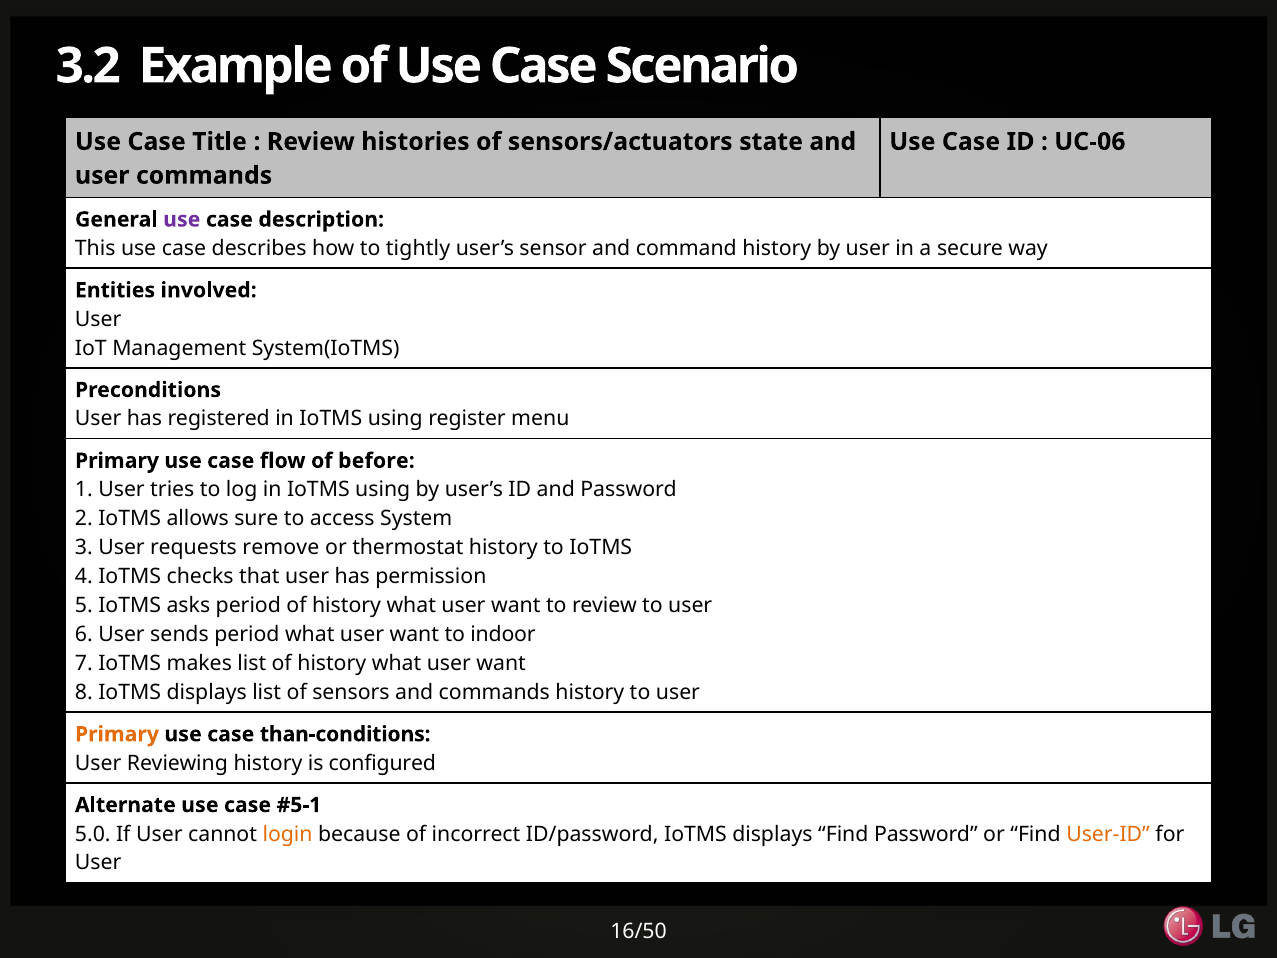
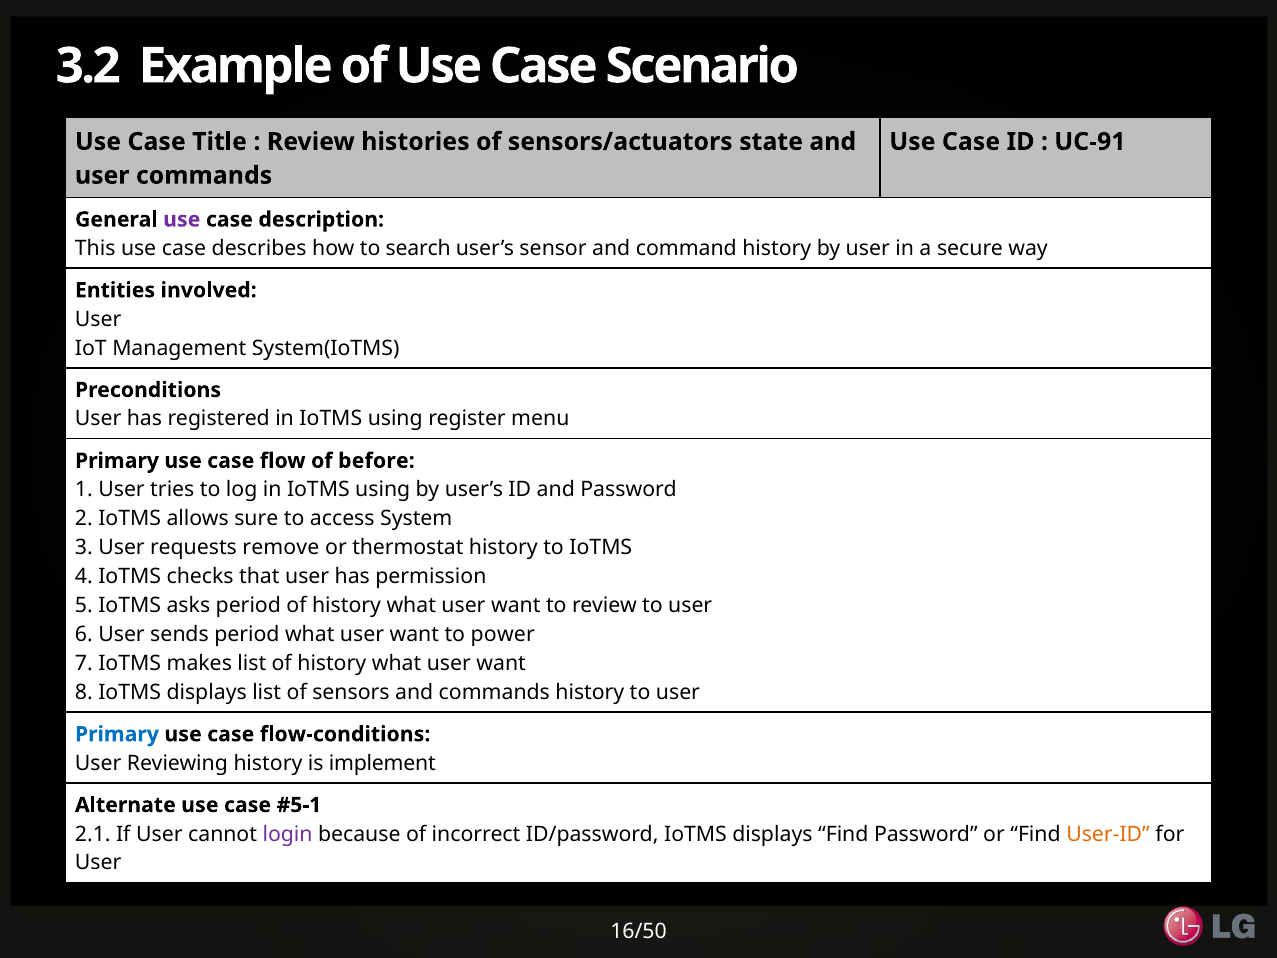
UC-06: UC-06 -> UC-91
tightly: tightly -> search
indoor: indoor -> power
Primary at (117, 734) colour: orange -> blue
than-conditions: than-conditions -> flow-conditions
configured: configured -> implement
5.0: 5.0 -> 2.1
login colour: orange -> purple
